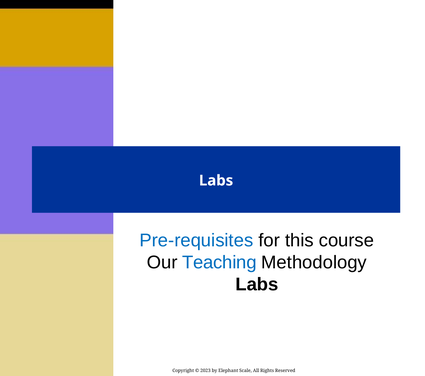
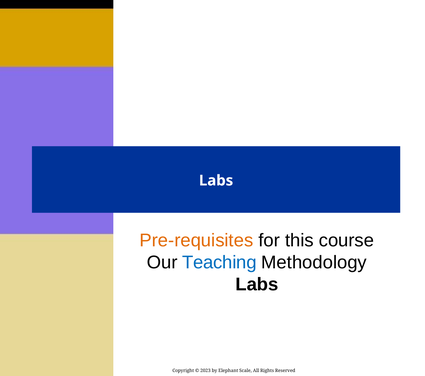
Pre-requisites colour: blue -> orange
